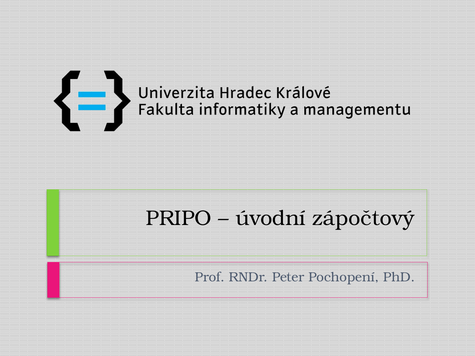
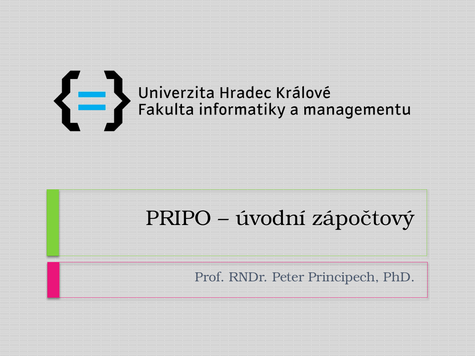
Pochopení: Pochopení -> Principech
